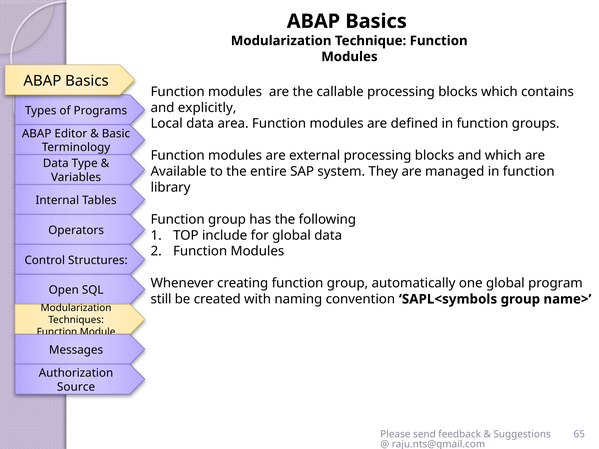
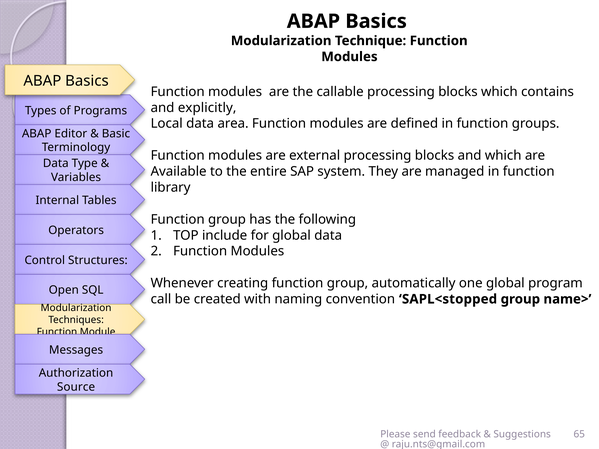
still: still -> call
SAPL<symbols: SAPL<symbols -> SAPL<stopped
